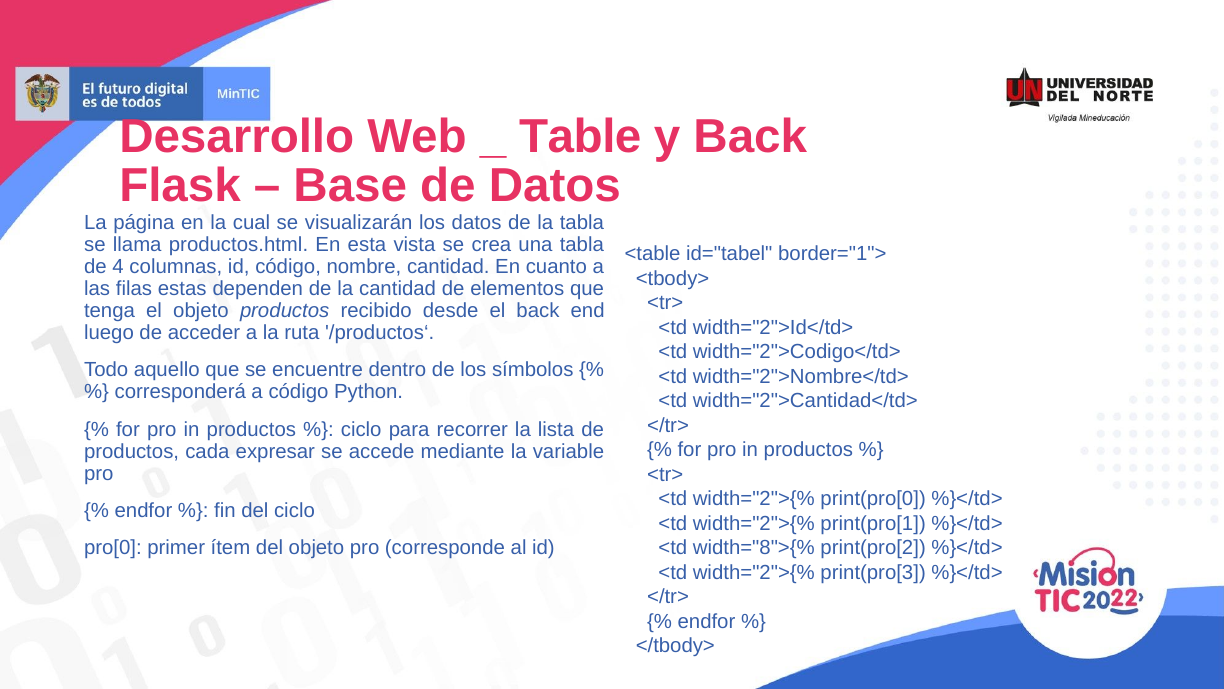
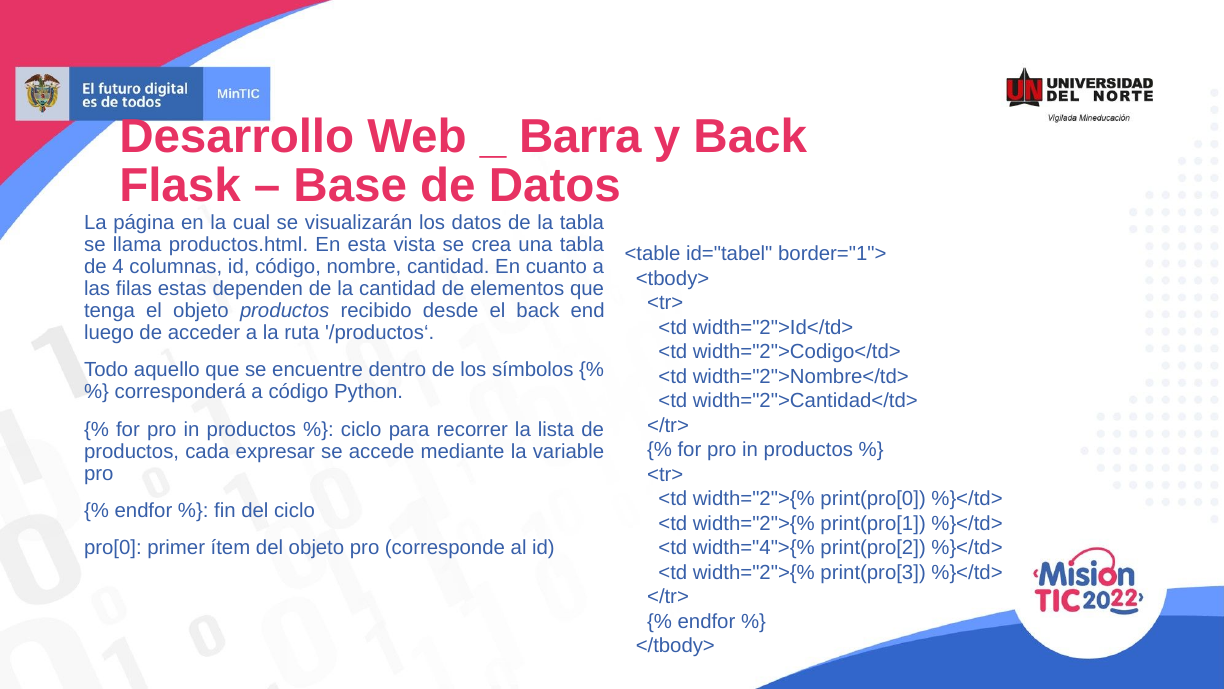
Table: Table -> Barra
width="8">{%: width="8">{% -> width="4">{%
